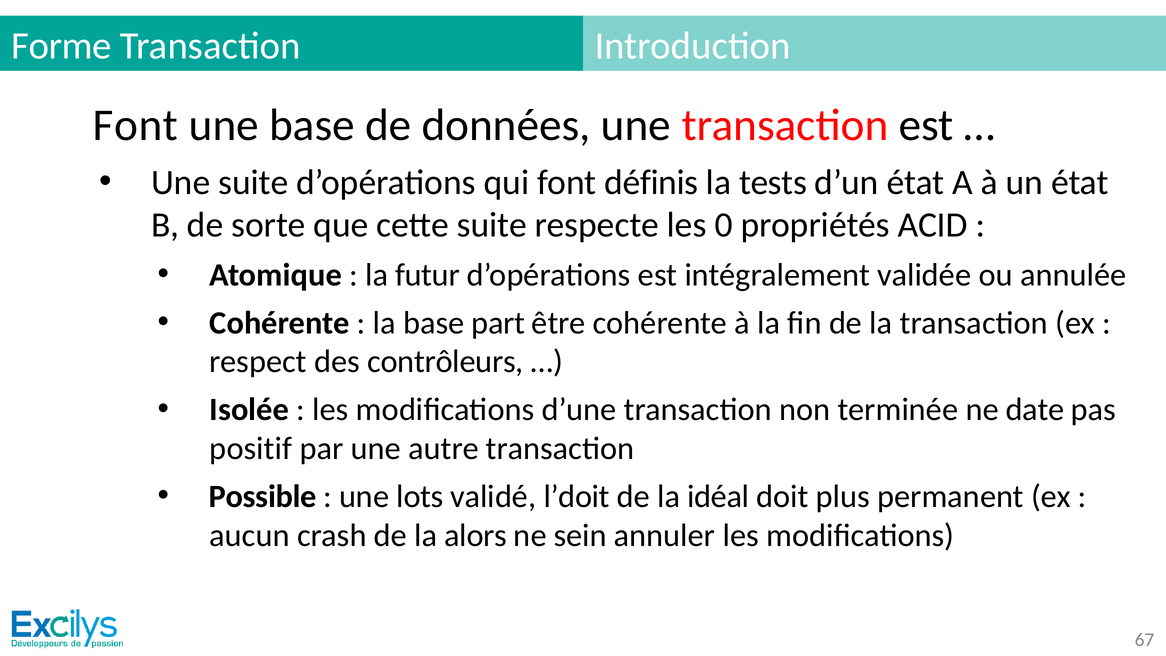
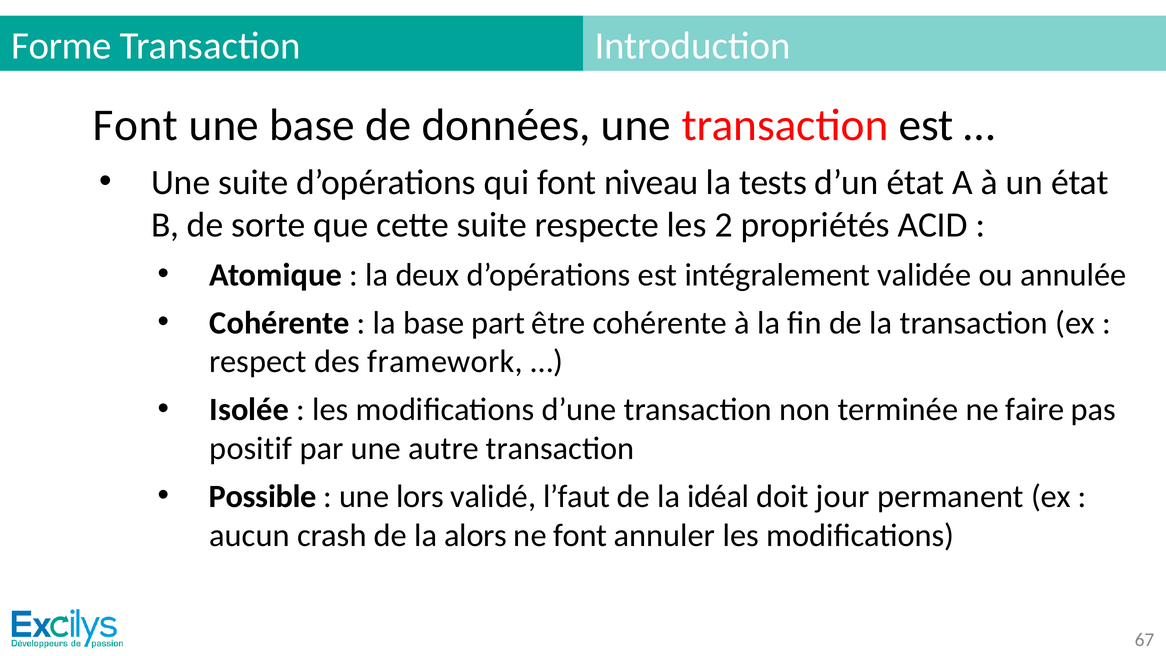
définis: définis -> niveau
0: 0 -> 2
futur: futur -> deux
contrôleurs: contrôleurs -> framework
date: date -> faire
lots: lots -> lors
l’doit: l’doit -> l’faut
plus: plus -> jour
ne sein: sein -> font
